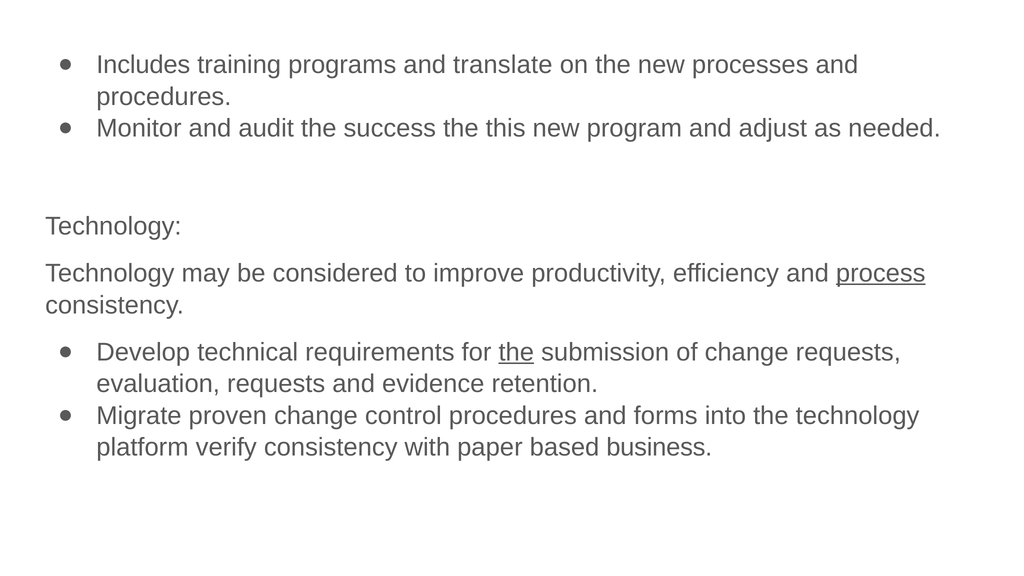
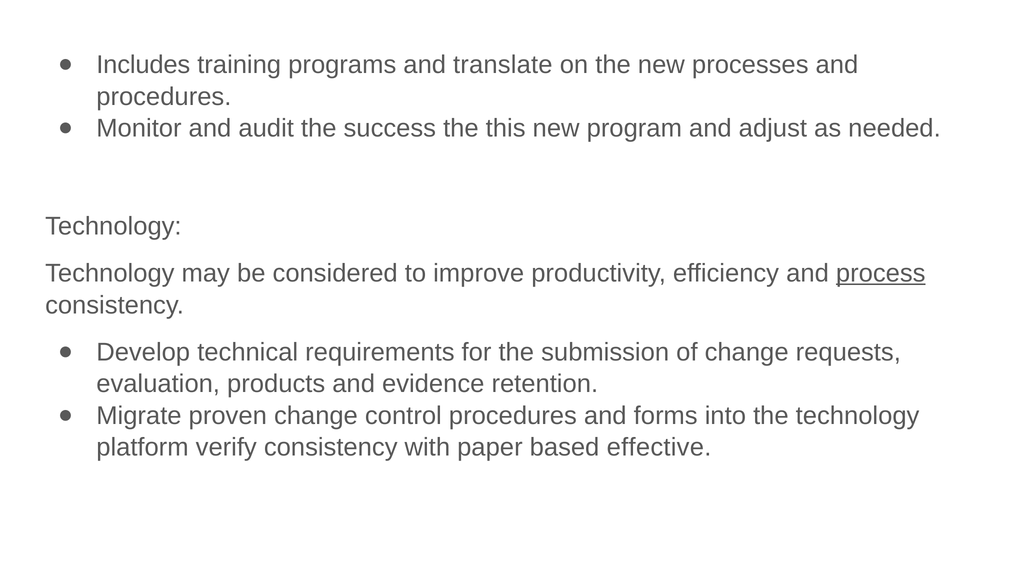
the at (516, 352) underline: present -> none
evaluation requests: requests -> products
business: business -> effective
